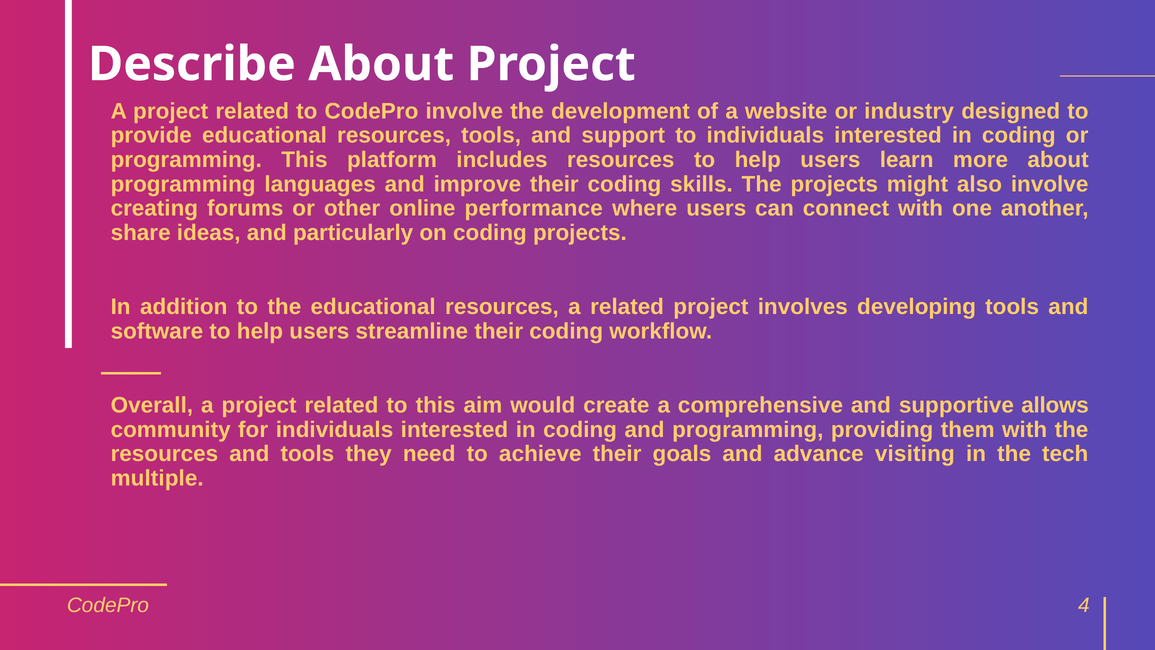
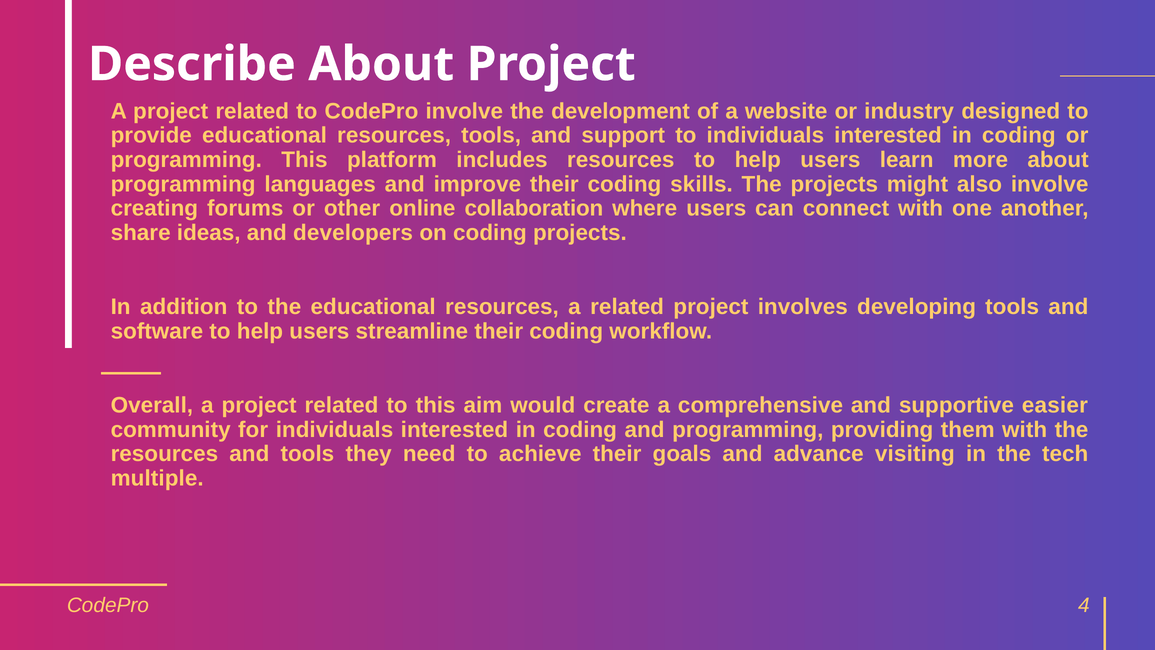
performance: performance -> collaboration
particularly: particularly -> developers
allows: allows -> easier
